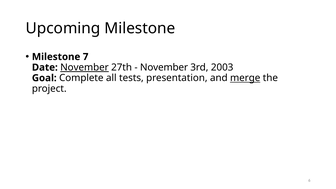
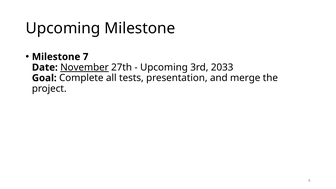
November at (164, 67): November -> Upcoming
2003: 2003 -> 2033
merge underline: present -> none
